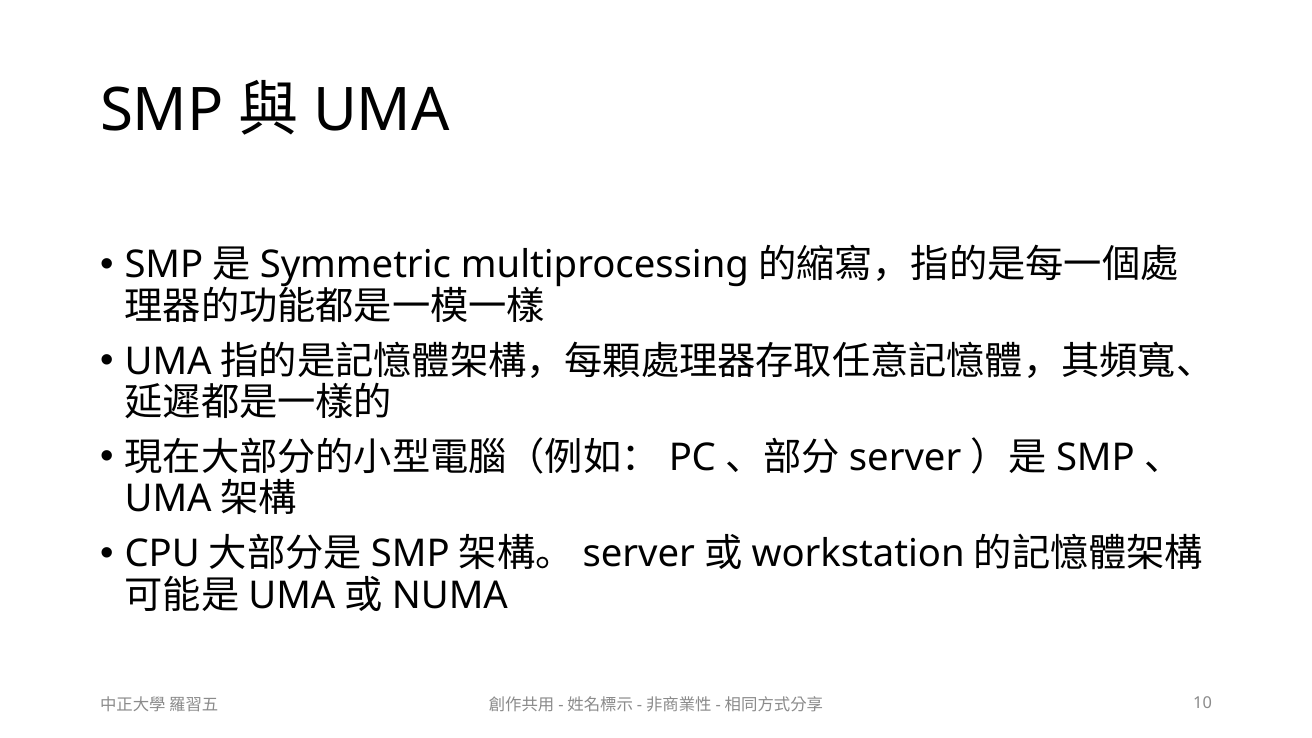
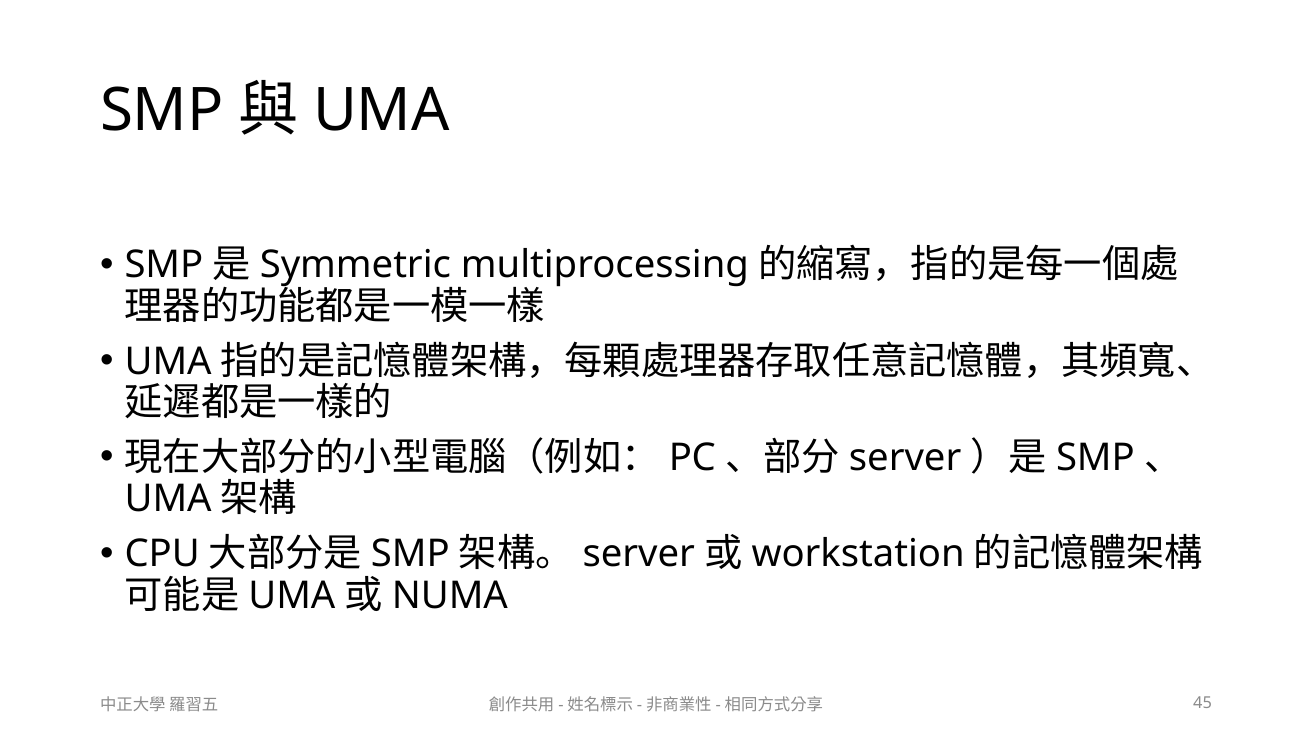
10: 10 -> 45
